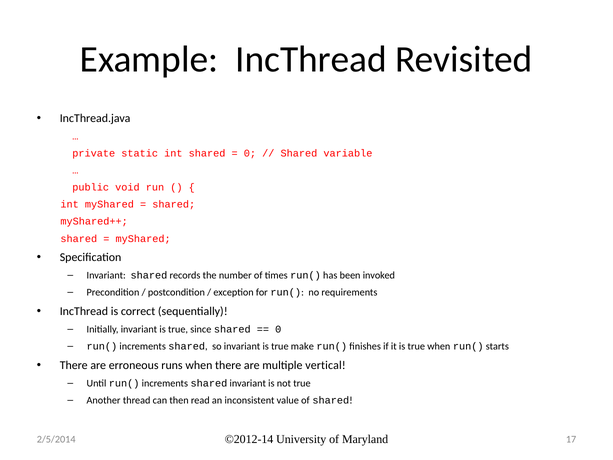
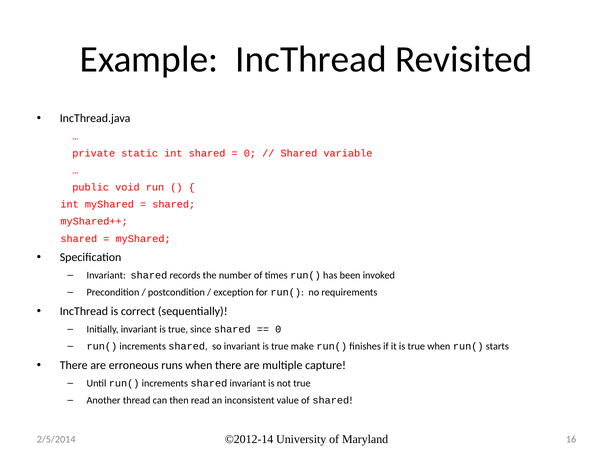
vertical: vertical -> capture
17: 17 -> 16
